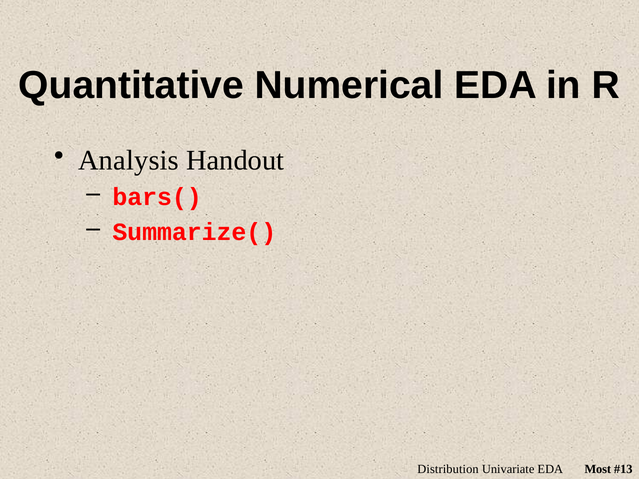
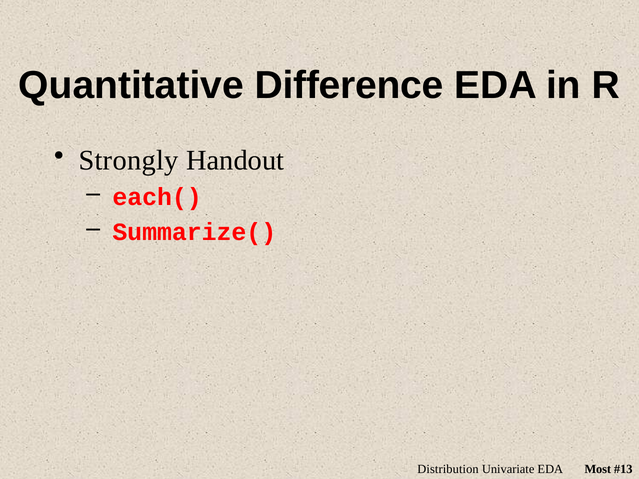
Numerical: Numerical -> Difference
Analysis: Analysis -> Strongly
bars(: bars( -> each(
